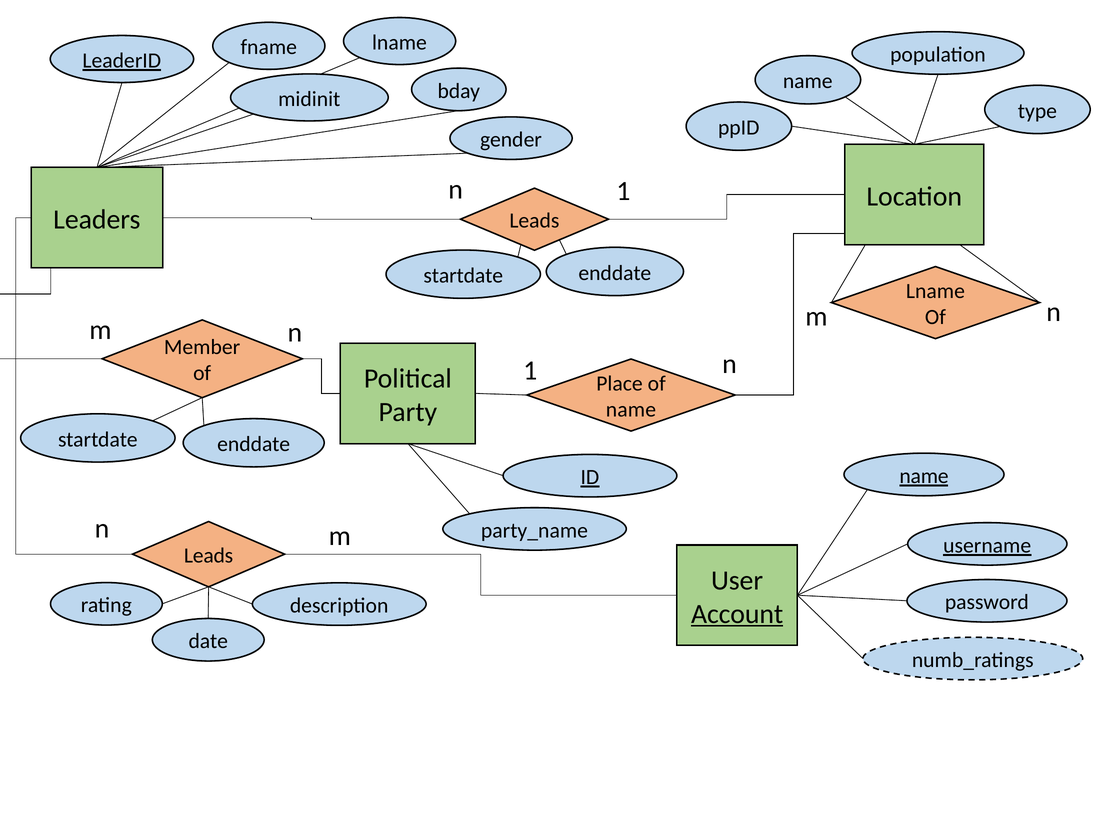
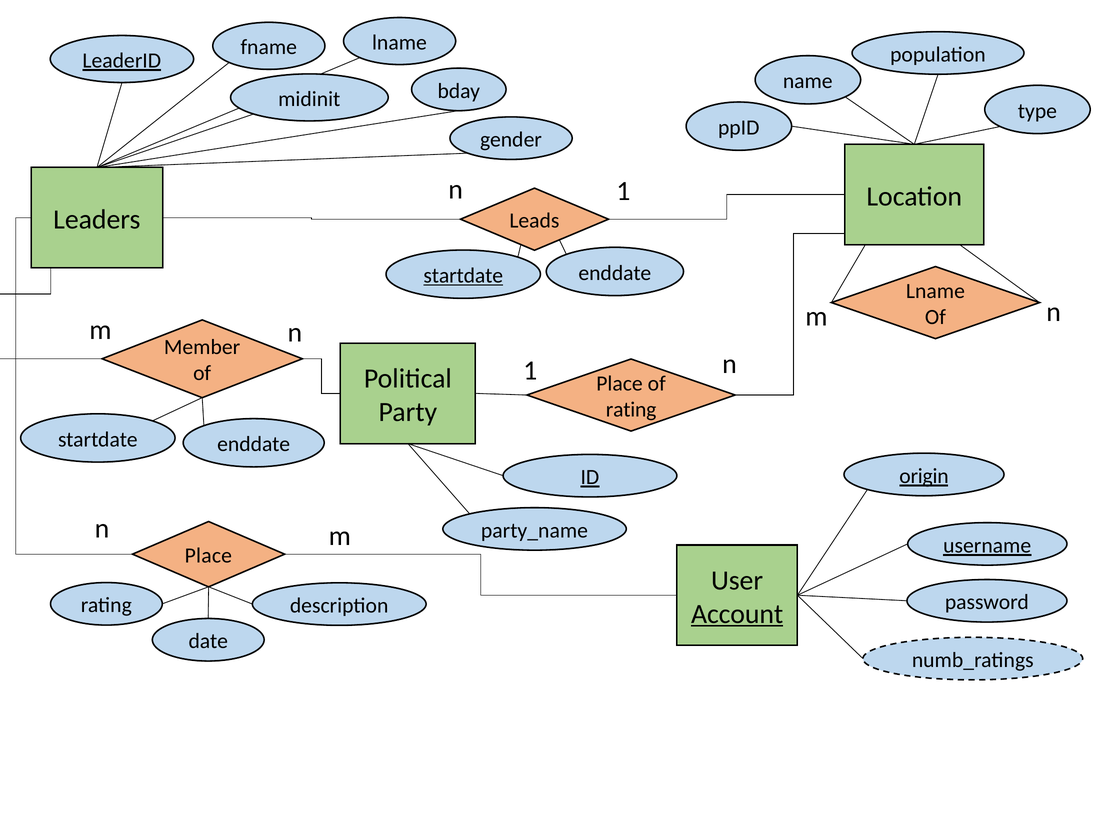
startdate at (463, 276) underline: none -> present
name at (631, 409): name -> rating
name at (924, 476): name -> origin
Leads at (209, 555): Leads -> Place
